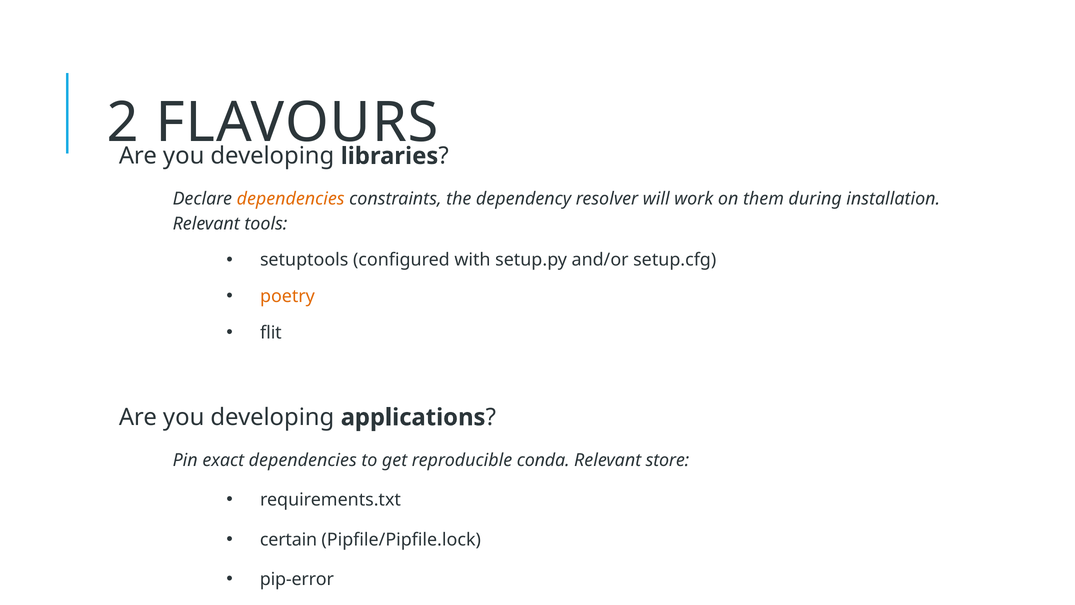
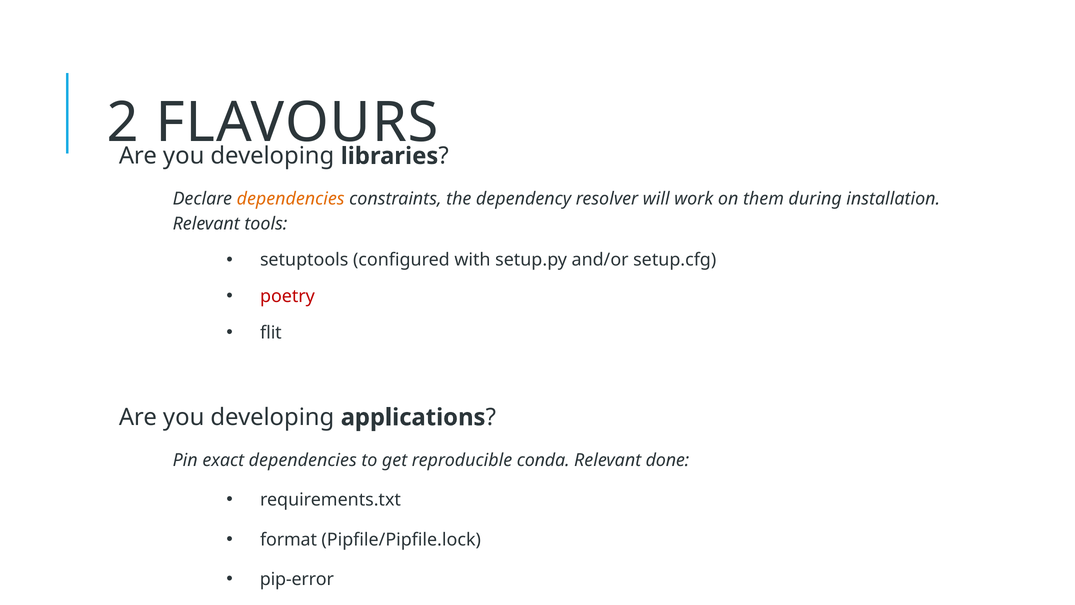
poetry colour: orange -> red
store: store -> done
certain: certain -> format
